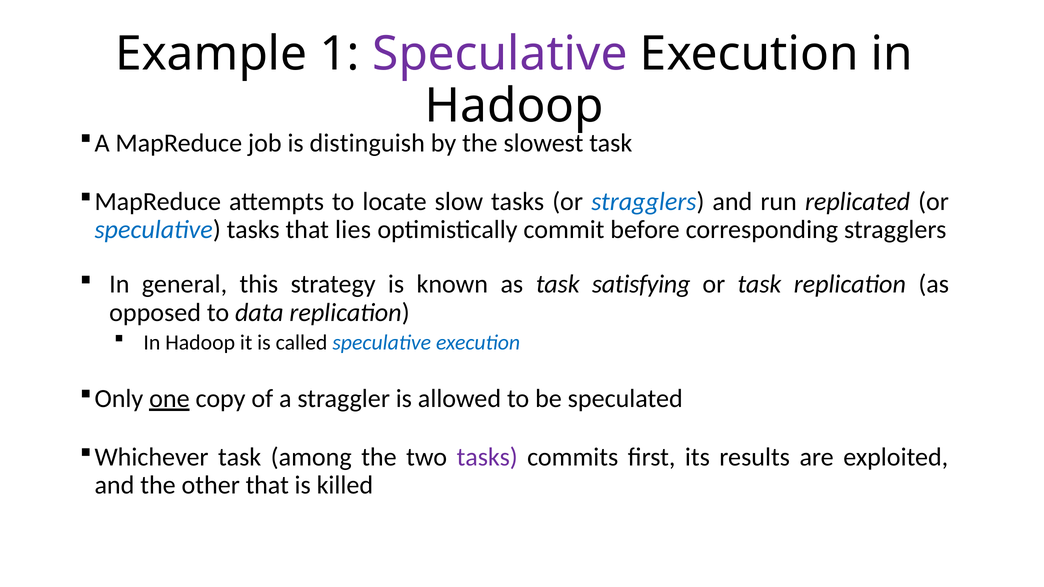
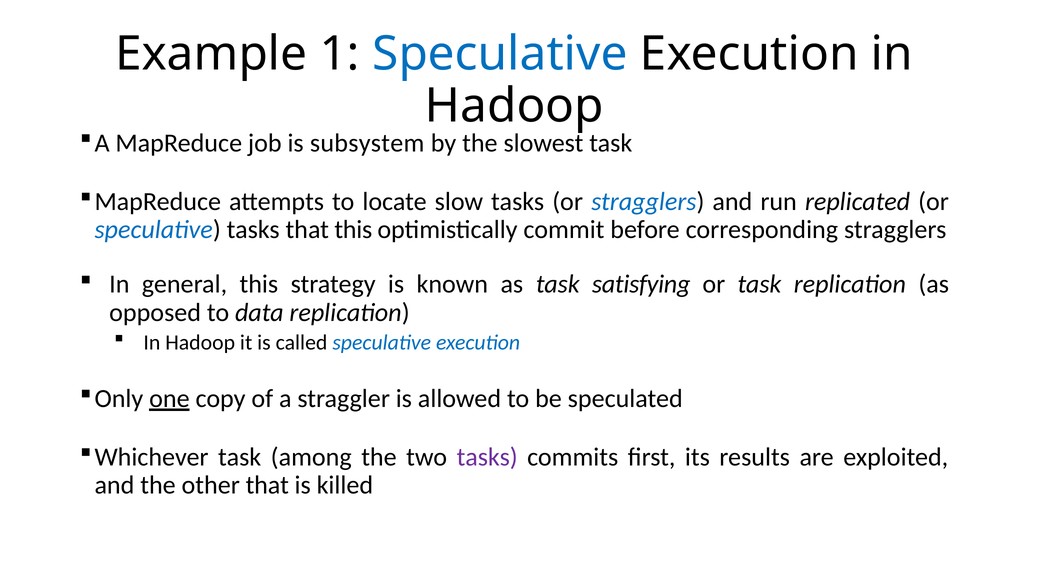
Speculative at (500, 54) colour: purple -> blue
distinguish: distinguish -> subsystem
that lies: lies -> this
